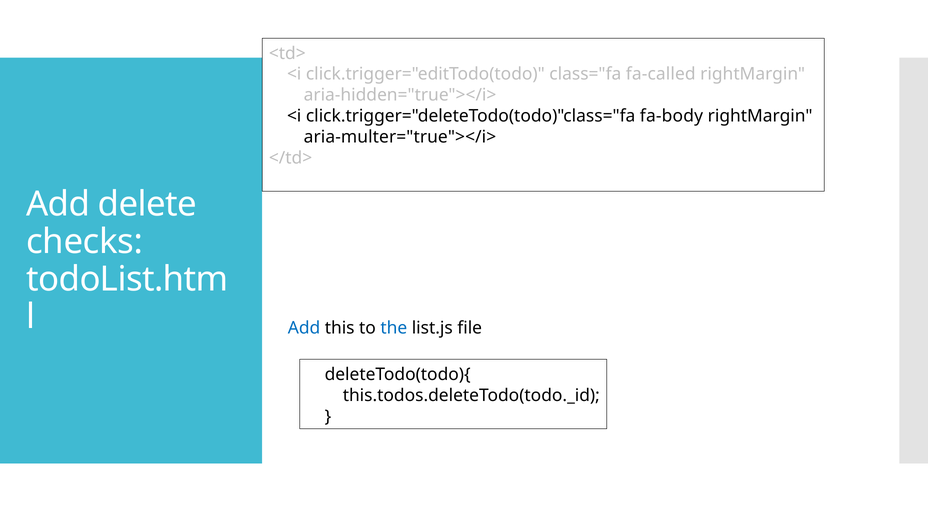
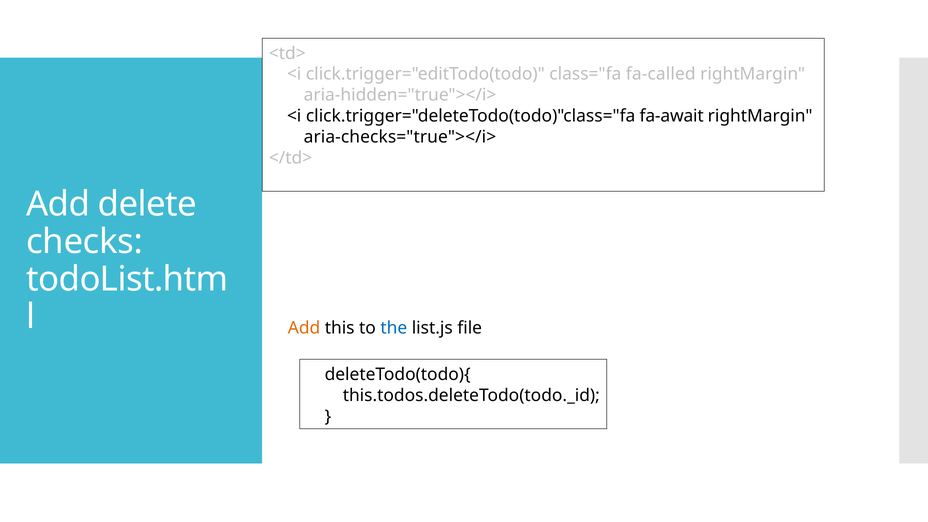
fa-body: fa-body -> fa-await
aria-multer="true"></i>: aria-multer="true"></i> -> aria-checks="true"></i>
Add at (304, 328) colour: blue -> orange
